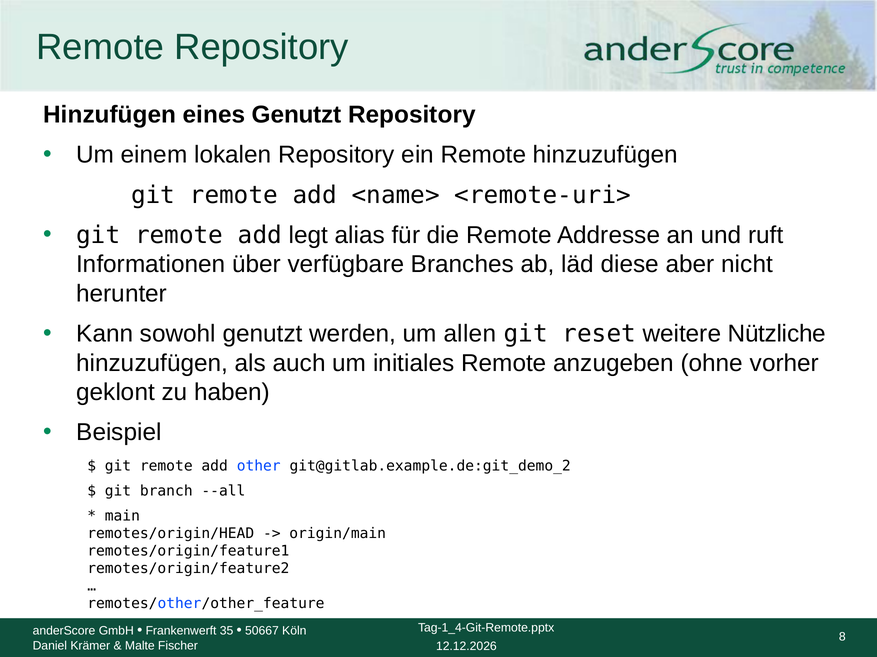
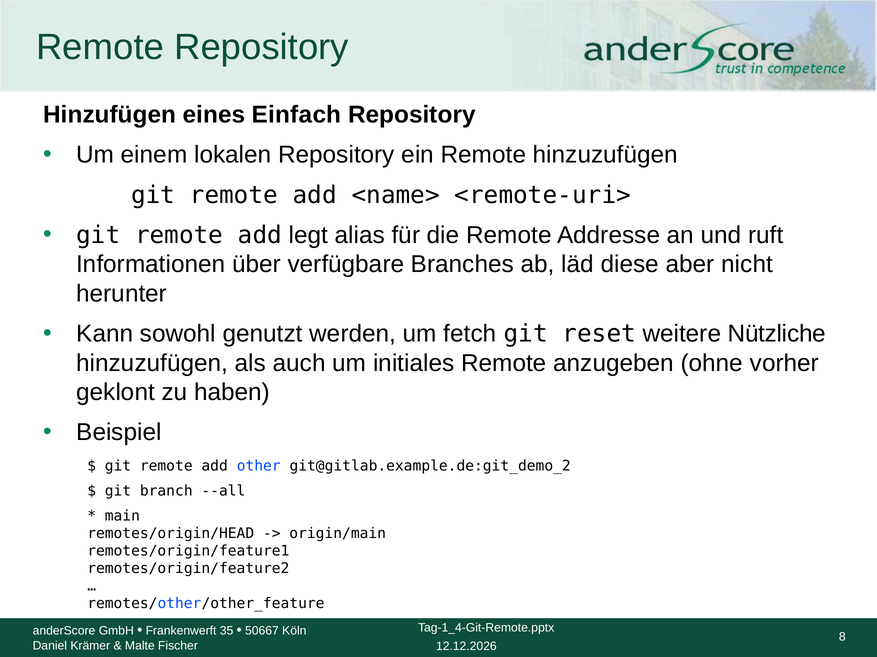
eines Genutzt: Genutzt -> Einfach
allen: allen -> fetch
